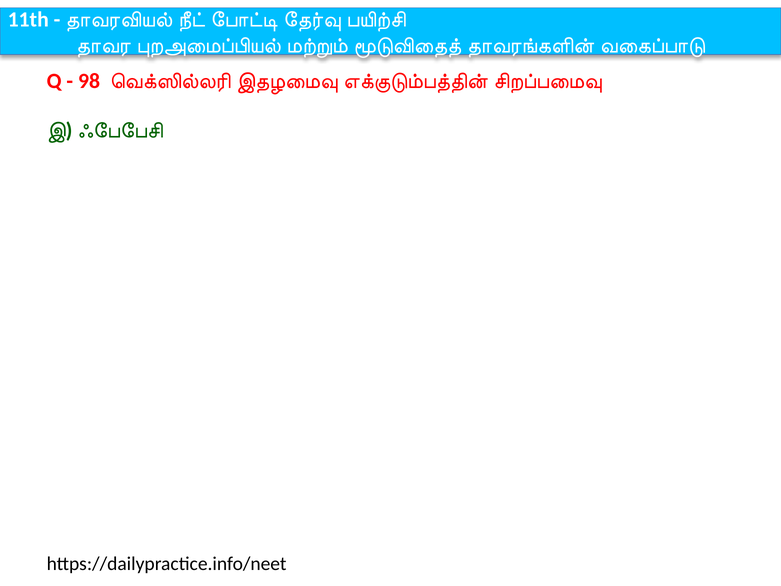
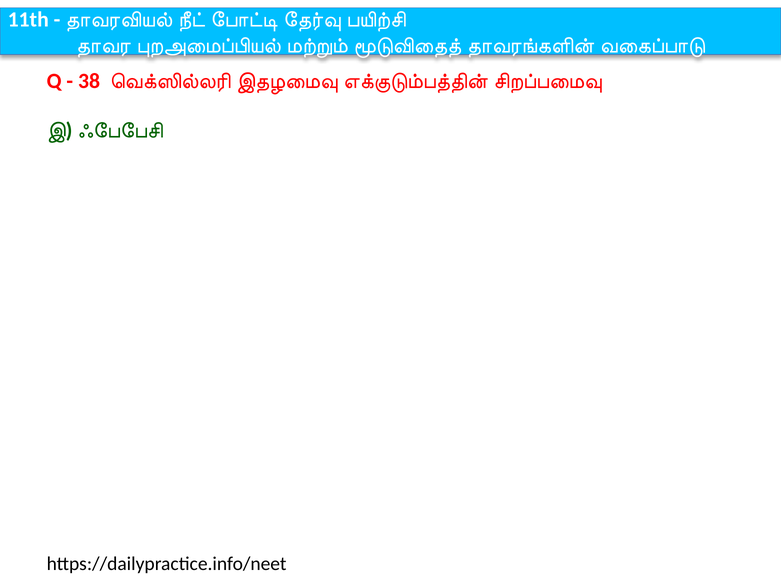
98: 98 -> 38
